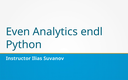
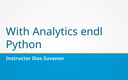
Even: Even -> With
